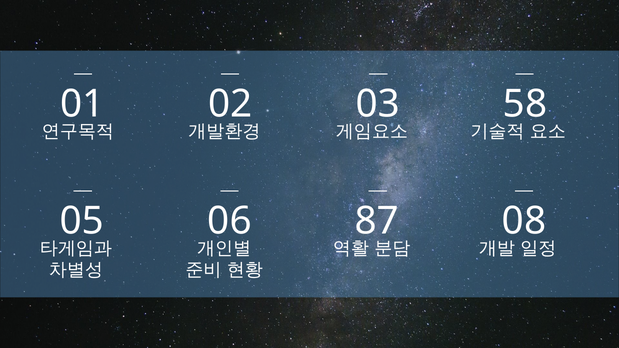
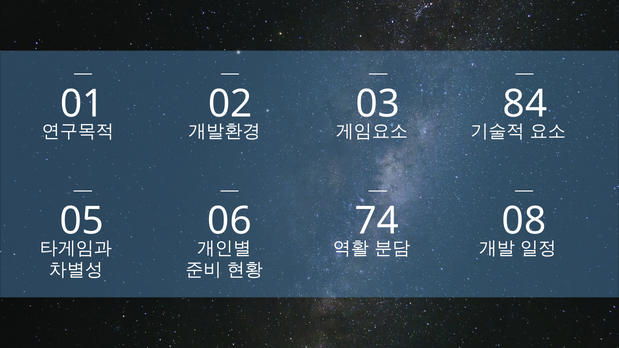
58: 58 -> 84
87: 87 -> 74
